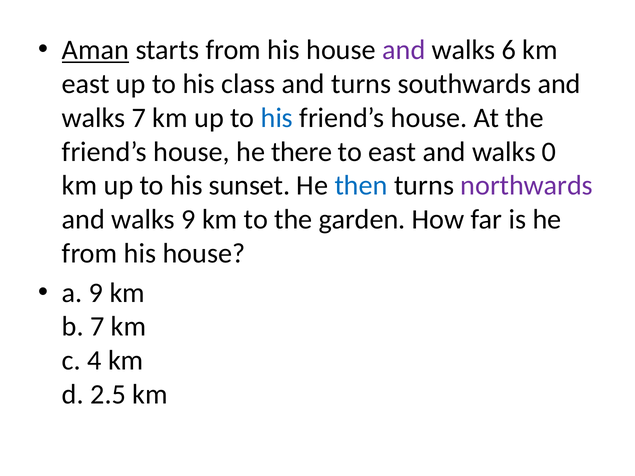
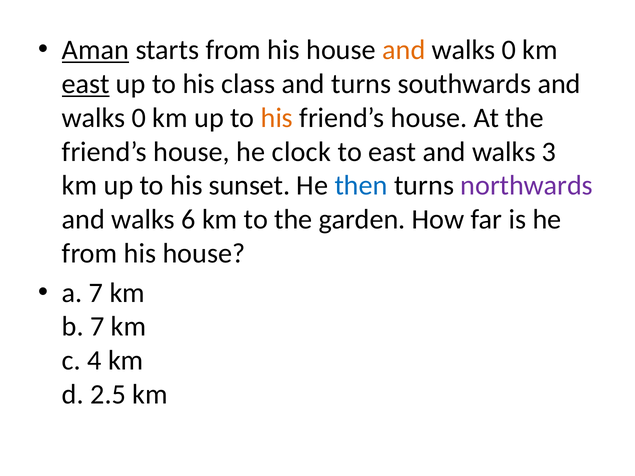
and at (404, 50) colour: purple -> orange
6 at (509, 50): 6 -> 0
east at (86, 84) underline: none -> present
7 at (139, 118): 7 -> 0
his at (277, 118) colour: blue -> orange
there: there -> clock
0: 0 -> 3
walks 9: 9 -> 6
a 9: 9 -> 7
